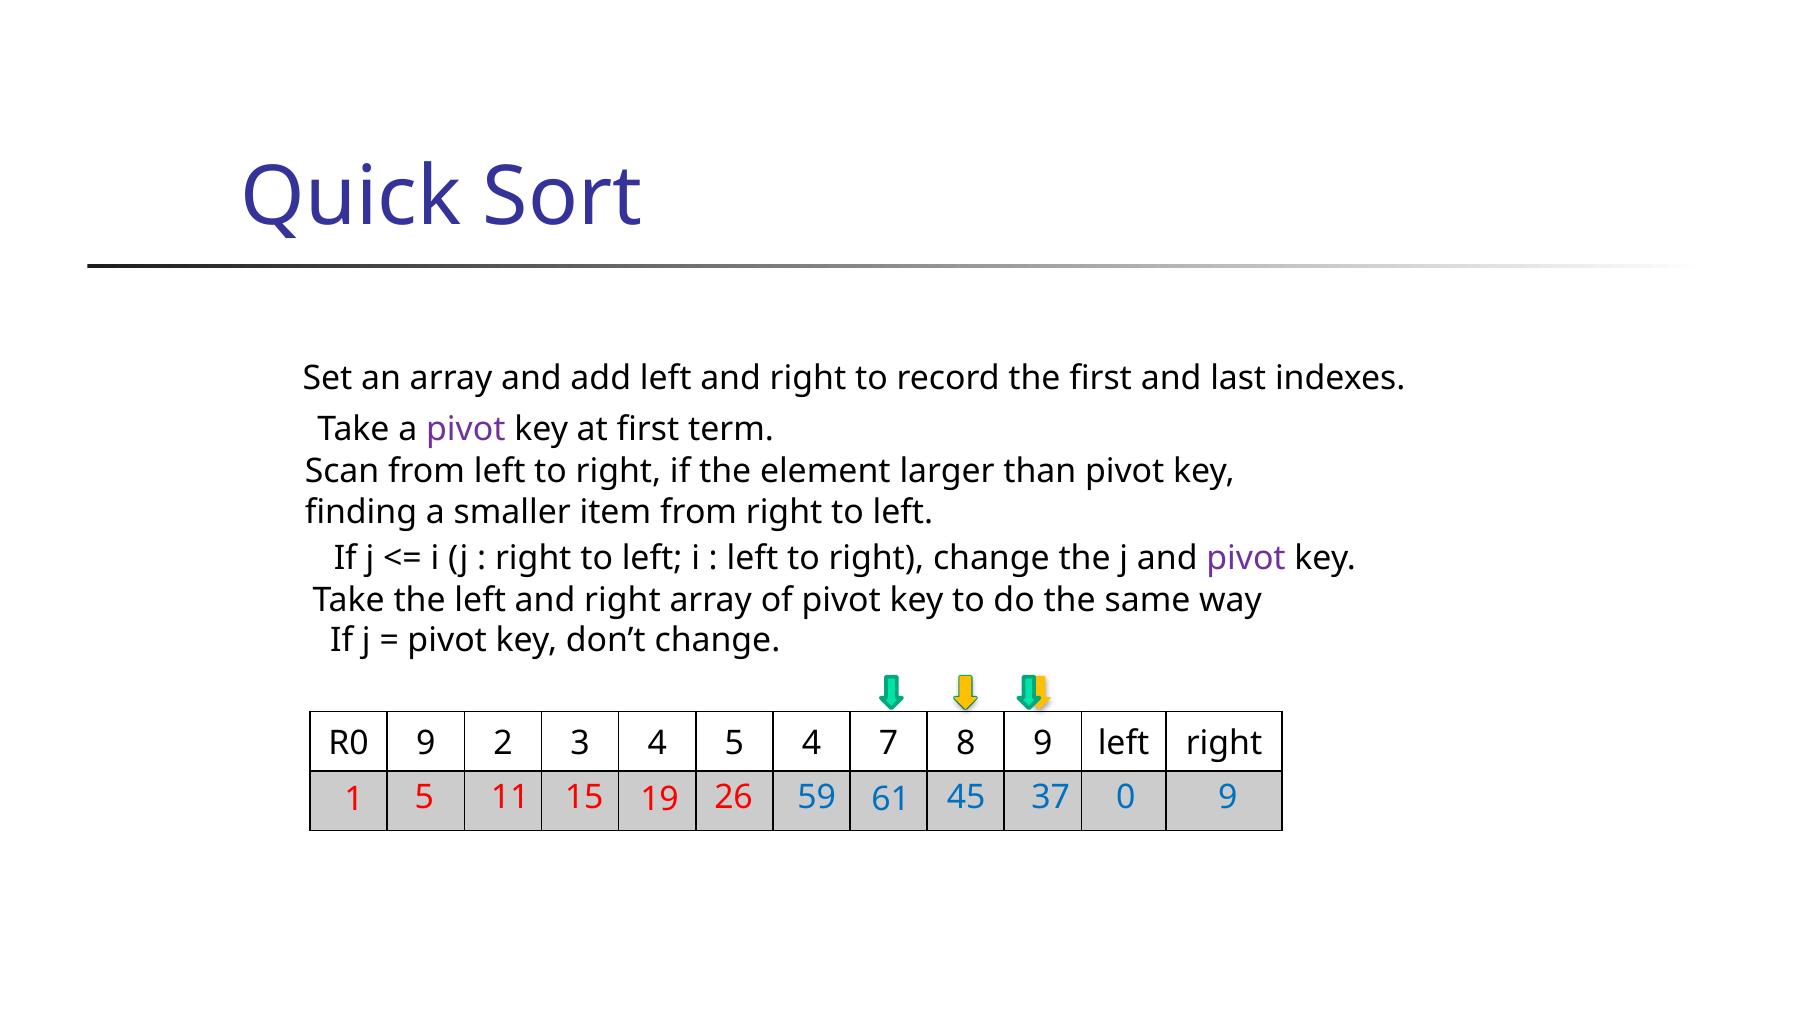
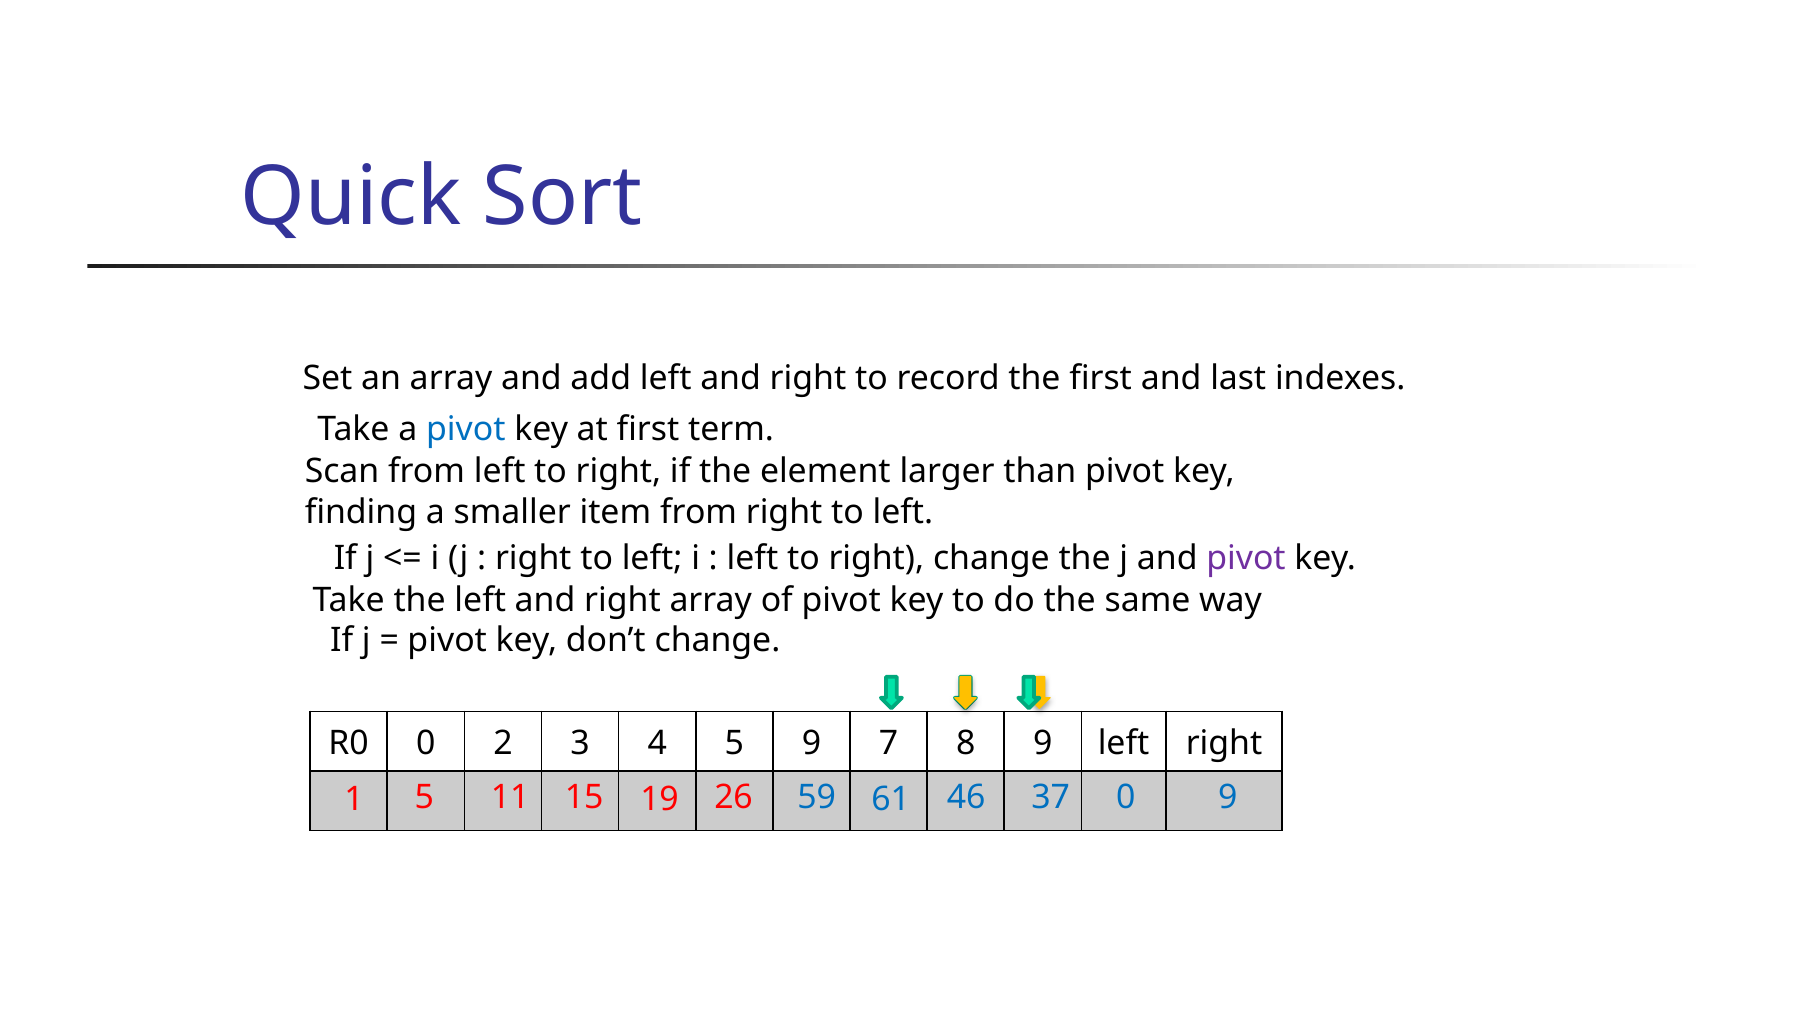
pivot at (466, 429) colour: purple -> blue
R0 9: 9 -> 0
5 4: 4 -> 9
45: 45 -> 46
